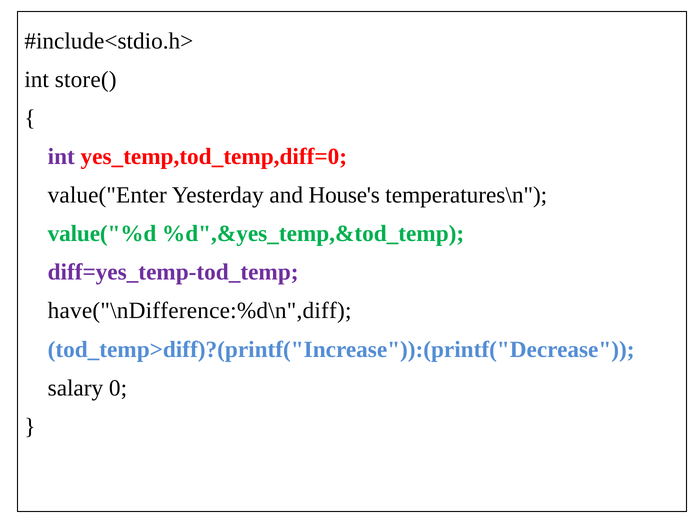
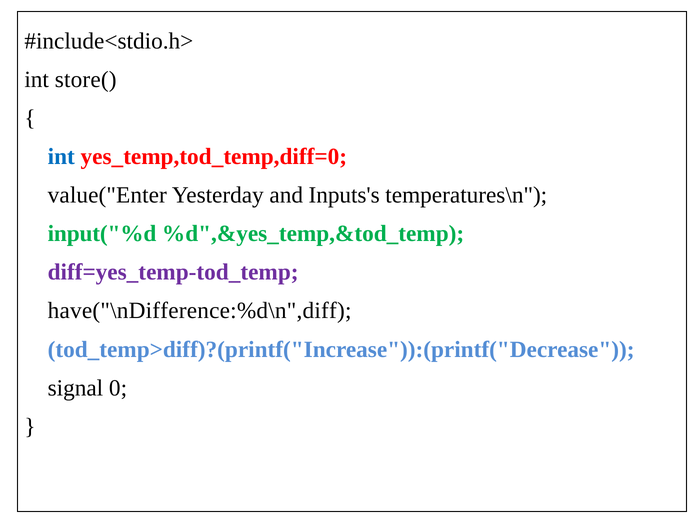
int at (61, 157) colour: purple -> blue
House's: House's -> Inputs's
value("%d: value("%d -> input("%d
salary: salary -> signal
